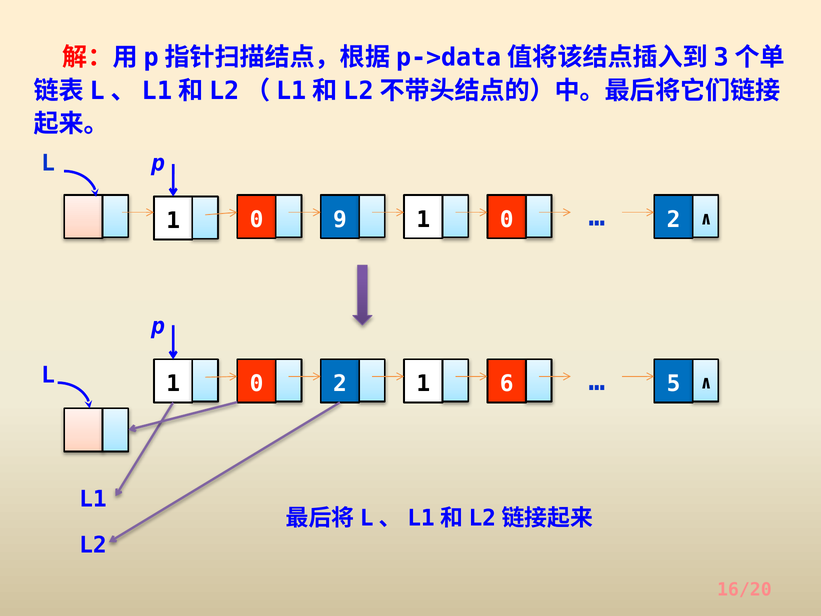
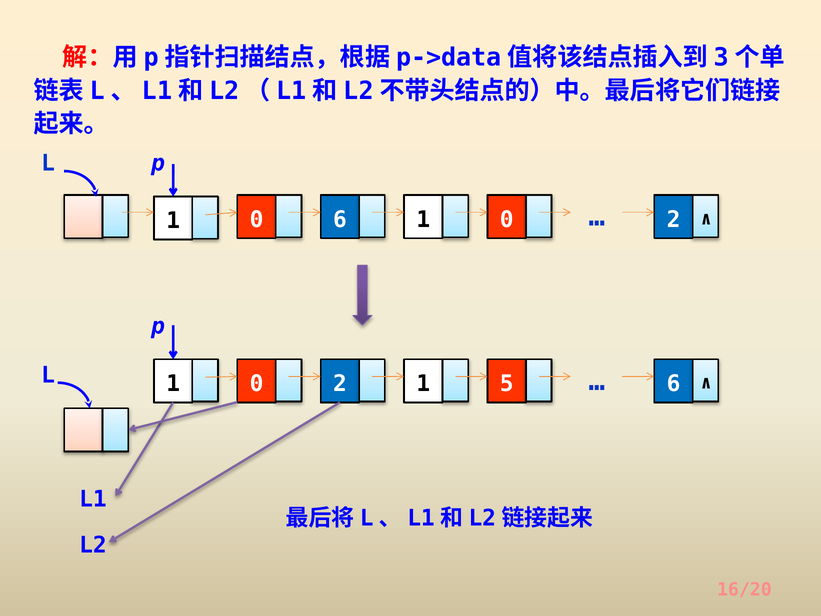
9 at (340, 219): 9 -> 6
6: 6 -> 5
5 at (673, 384): 5 -> 6
